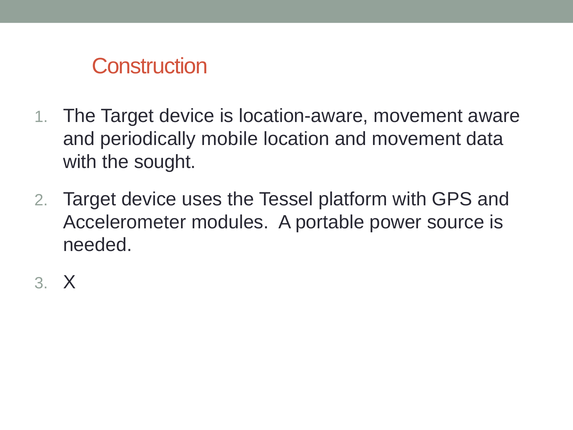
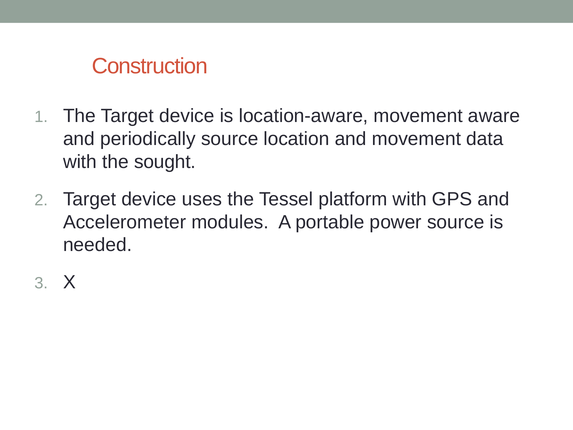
periodically mobile: mobile -> source
